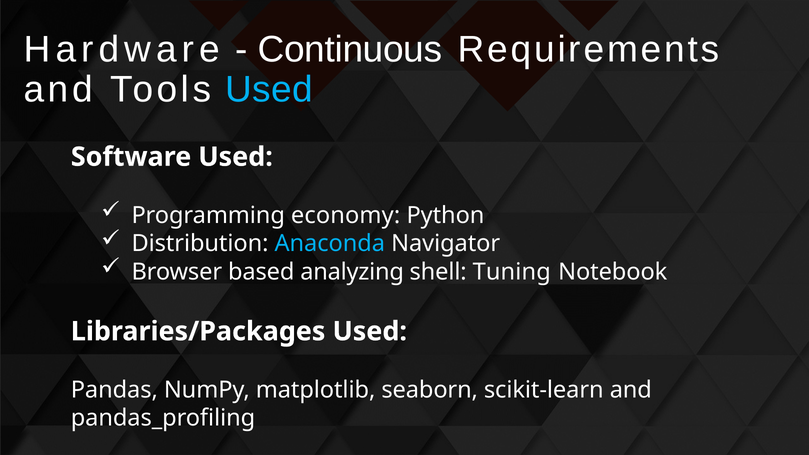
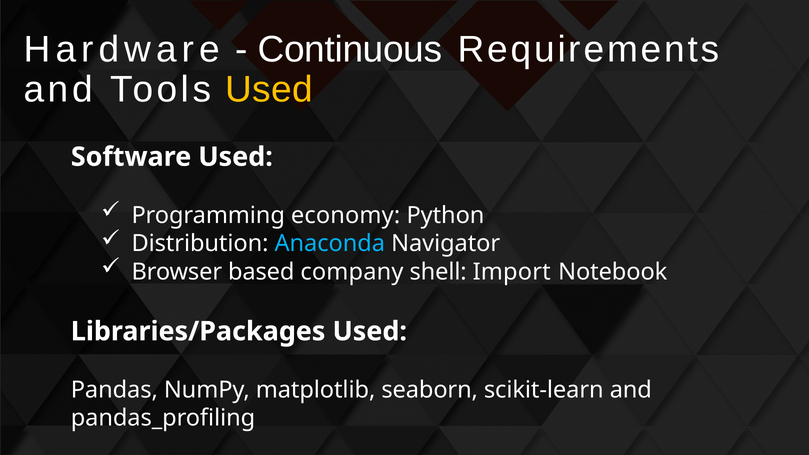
Used at (269, 89) colour: light blue -> yellow
analyzing: analyzing -> company
Tuning: Tuning -> Import
